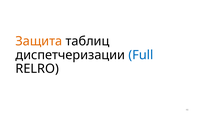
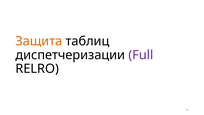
Full colour: blue -> purple
